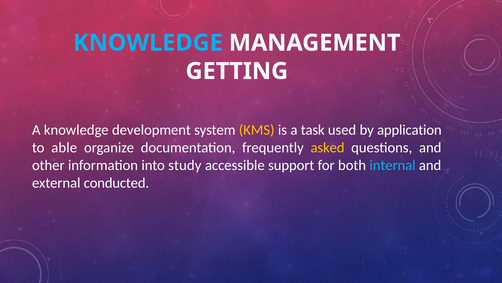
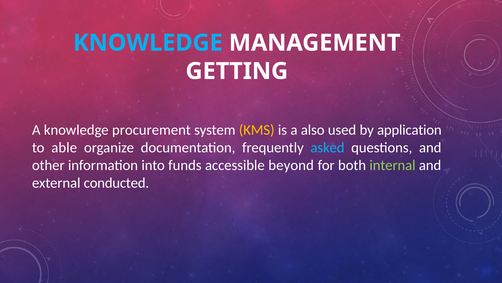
development: development -> procurement
task: task -> also
asked colour: yellow -> light blue
study: study -> funds
support: support -> beyond
internal colour: light blue -> light green
